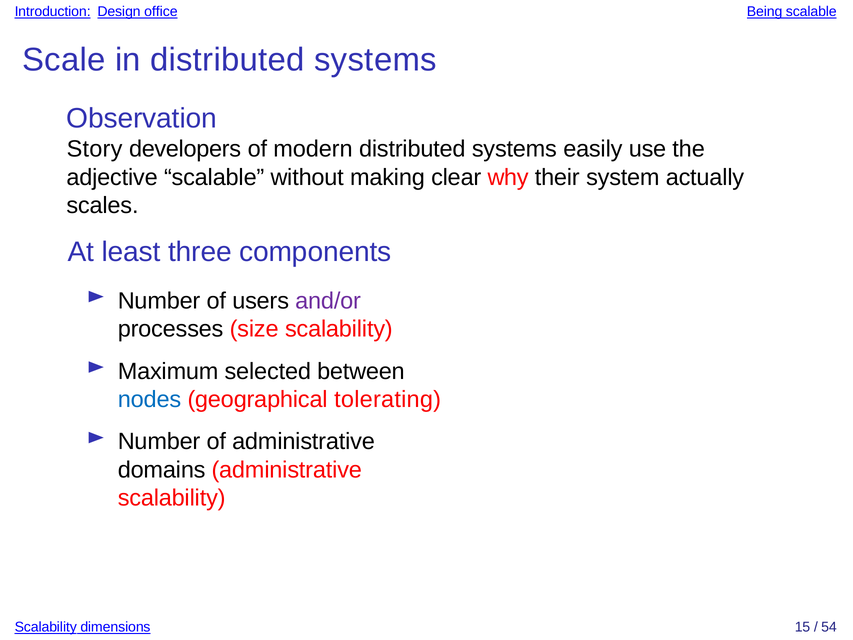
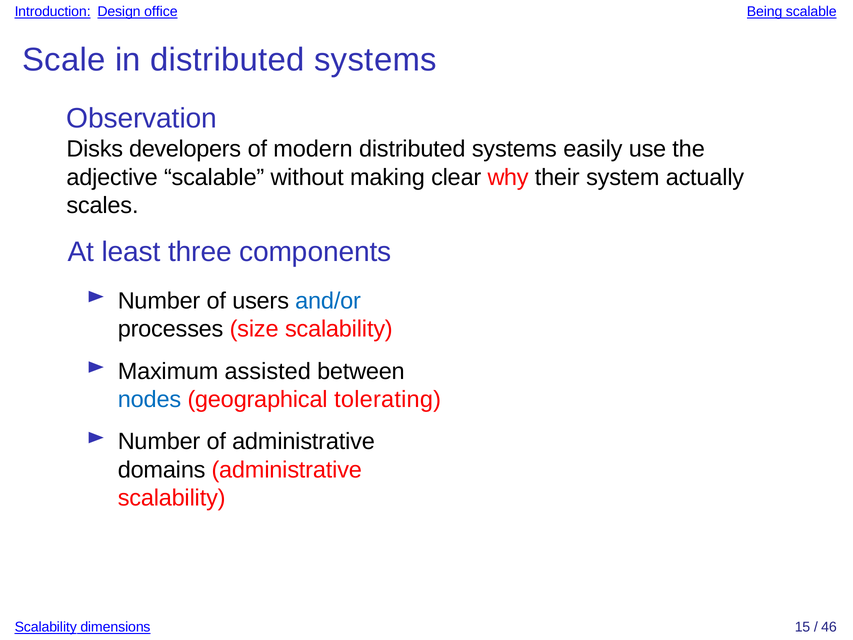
Story: Story -> Disks
and/or colour: purple -> blue
selected: selected -> assisted
54: 54 -> 46
